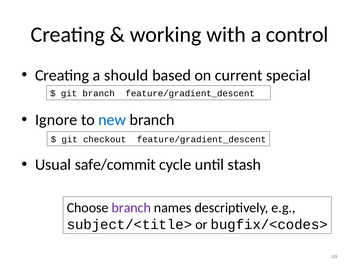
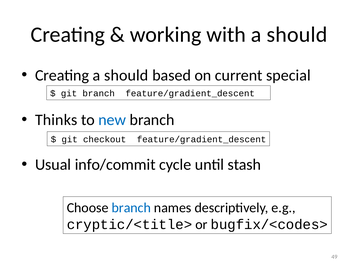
with a control: control -> should
Ignore: Ignore -> Thinks
safe/commit: safe/commit -> info/commit
branch at (131, 208) colour: purple -> blue
subject/<title>: subject/<title> -> cryptic/<title>
